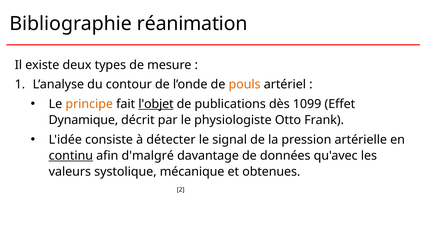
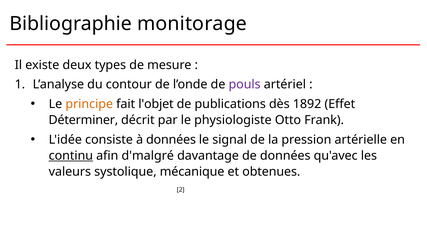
réanimation: réanimation -> monitorage
pouls colour: orange -> purple
l'objet underline: present -> none
1099: 1099 -> 1892
Dynamique: Dynamique -> Déterminer
à détecter: détecter -> données
